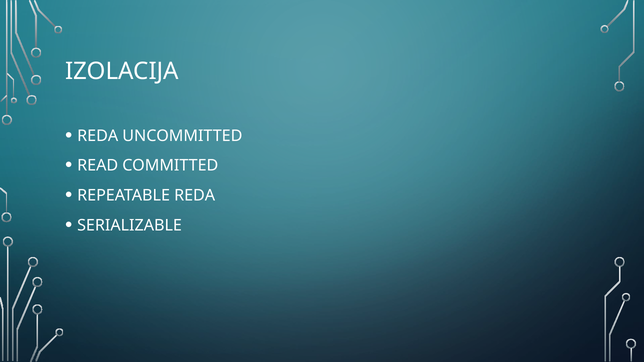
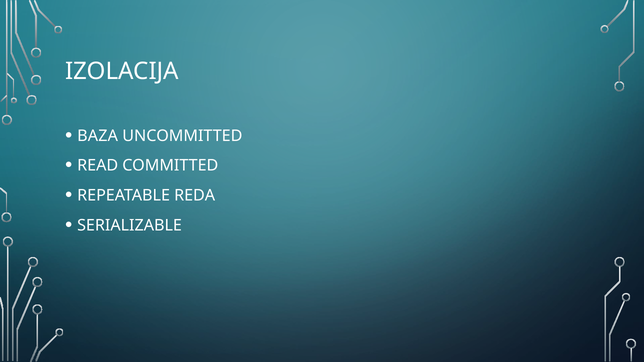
REDA at (98, 136): REDA -> BAZA
